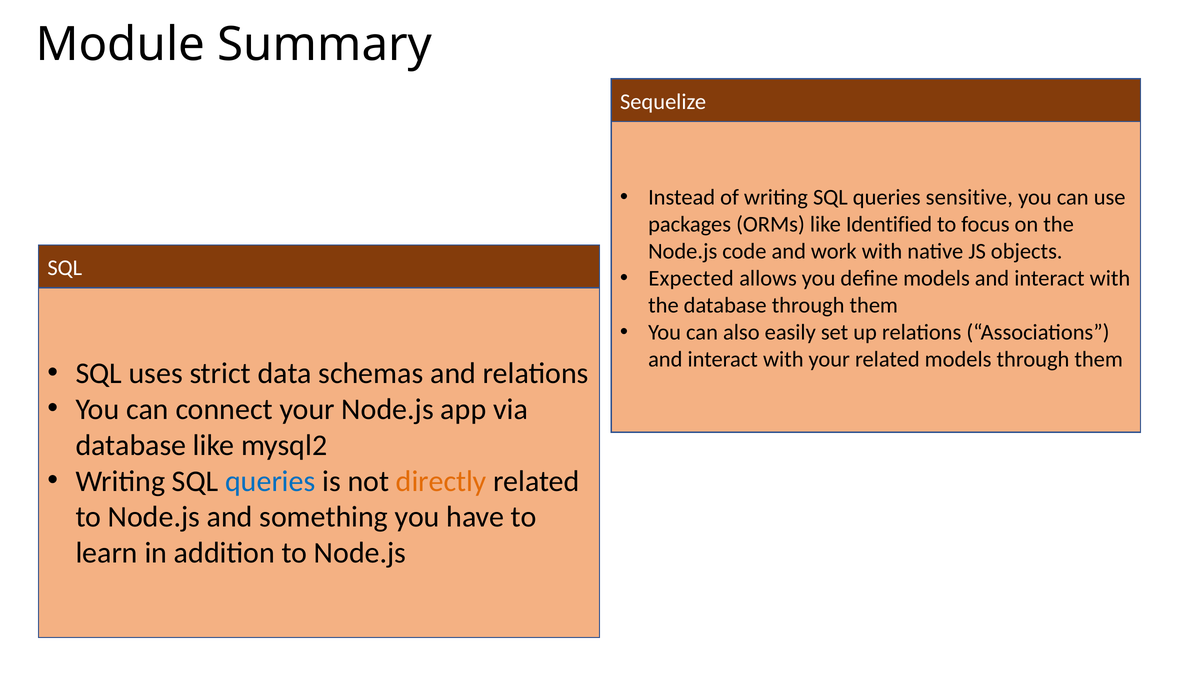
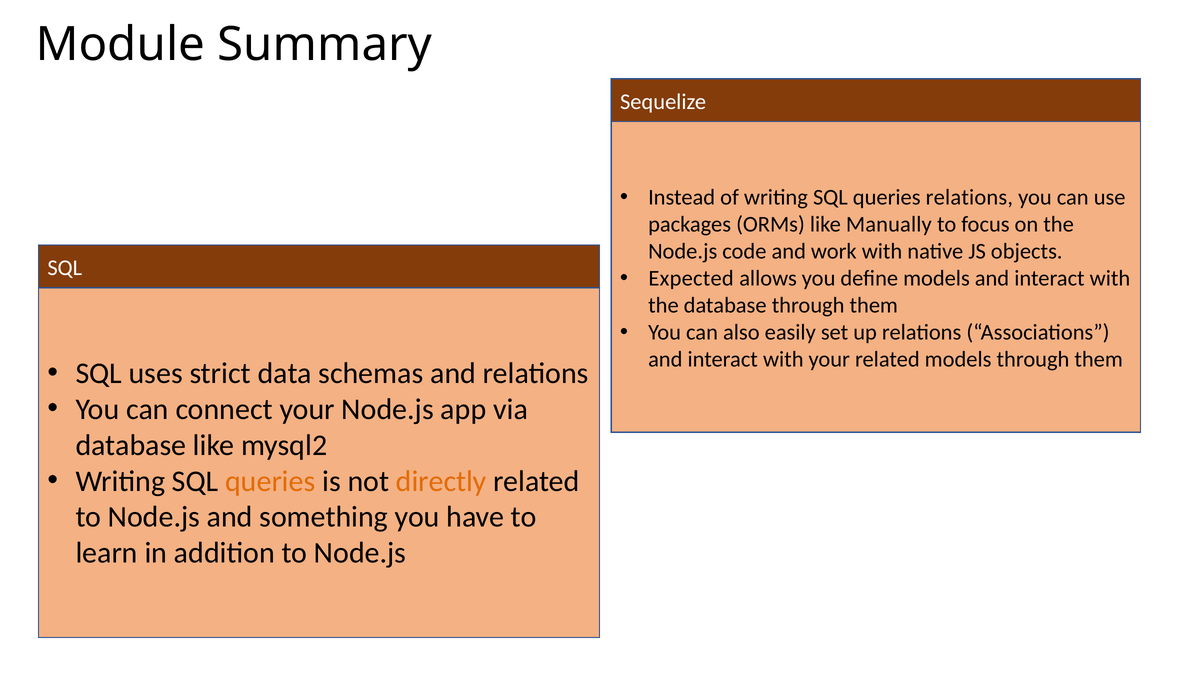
queries sensitive: sensitive -> relations
Identified: Identified -> Manually
queries at (270, 481) colour: blue -> orange
